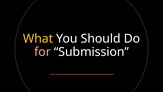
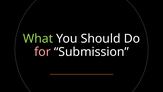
What colour: yellow -> light green
